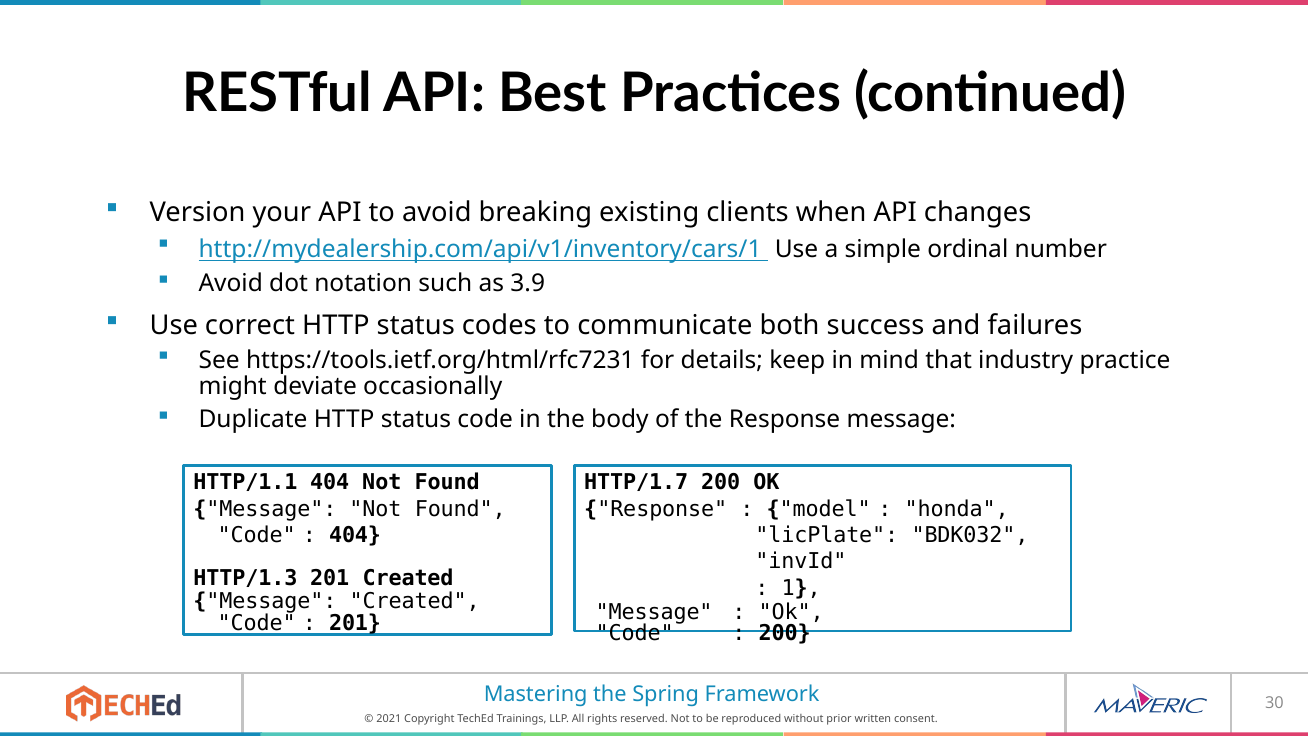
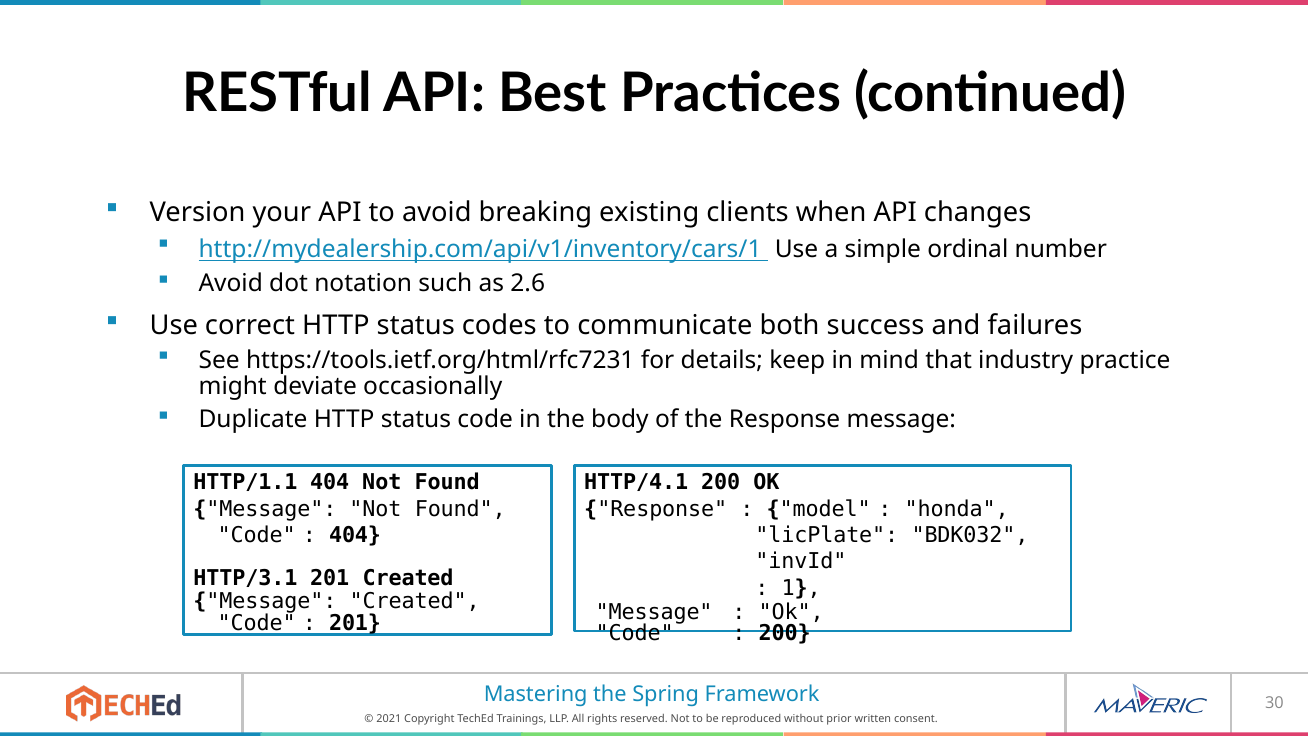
3.9: 3.9 -> 2.6
HTTP/1.7: HTTP/1.7 -> HTTP/4.1
HTTP/1.3: HTTP/1.3 -> HTTP/3.1
